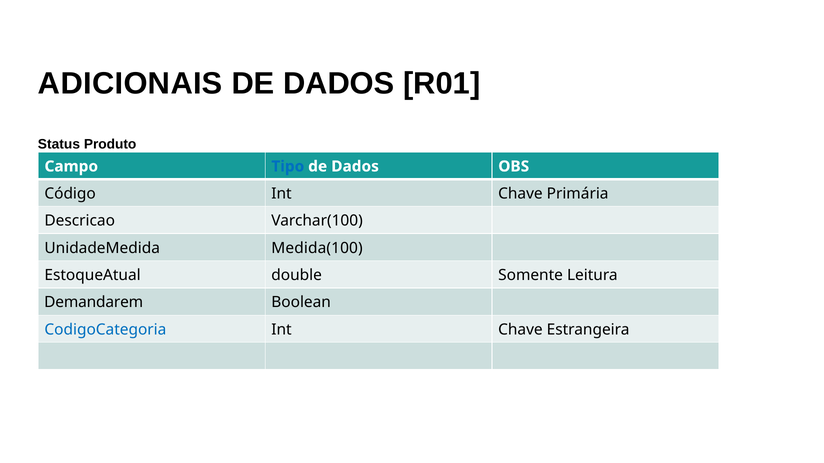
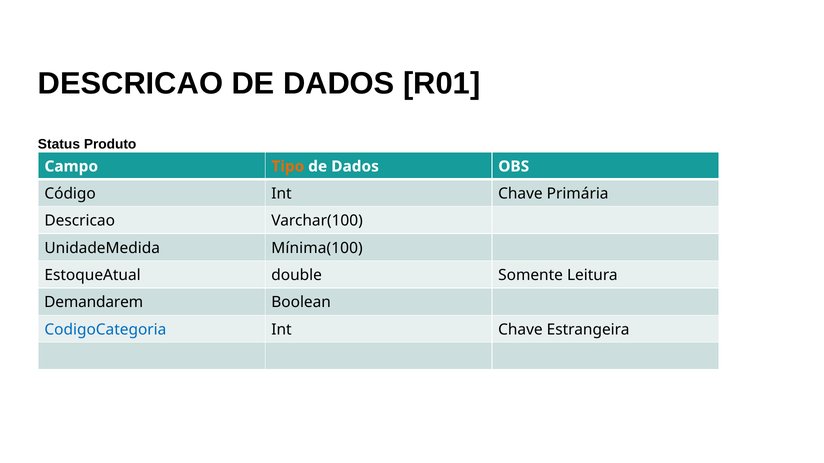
ADICIONAIS at (130, 84): ADICIONAIS -> DESCRICAO
Tipo colour: blue -> orange
Medida(100: Medida(100 -> Mínima(100
